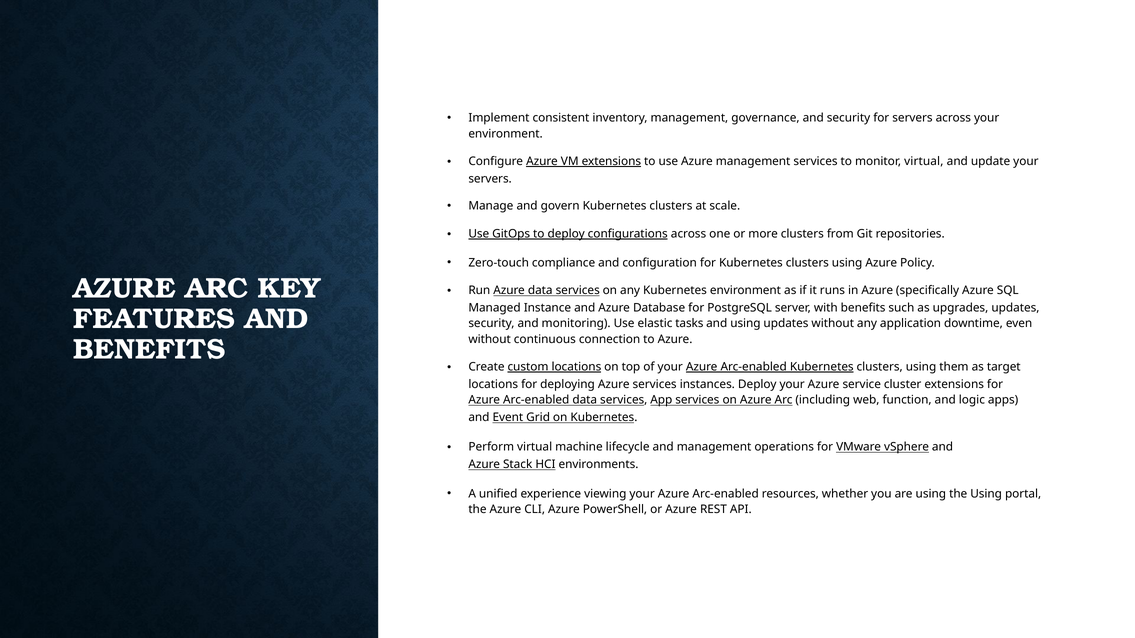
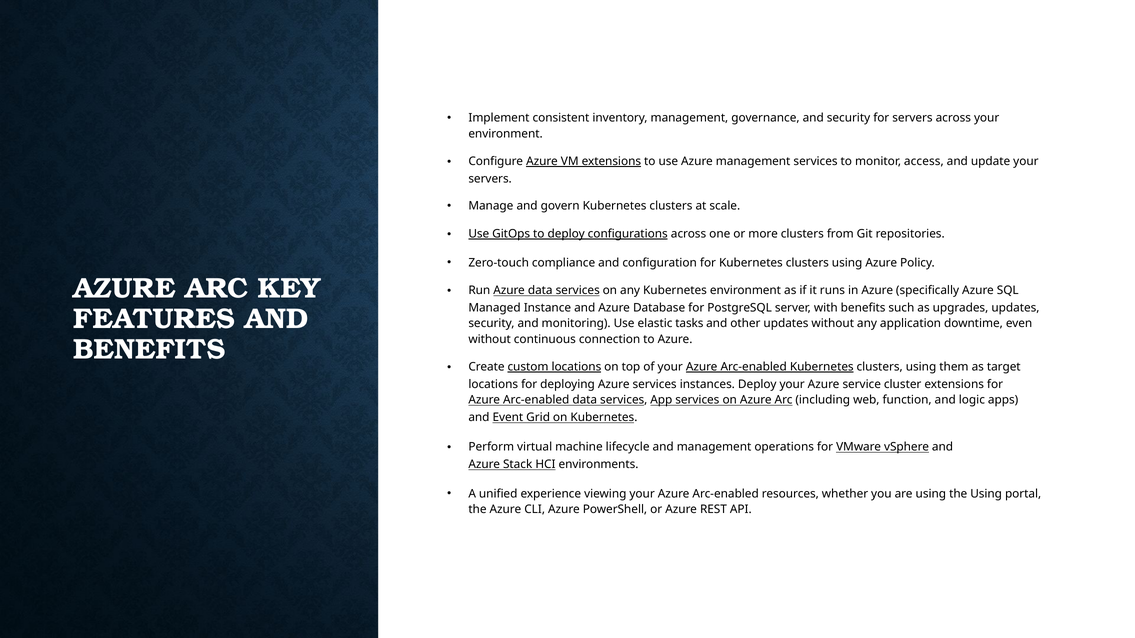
monitor virtual: virtual -> access
and using: using -> other
